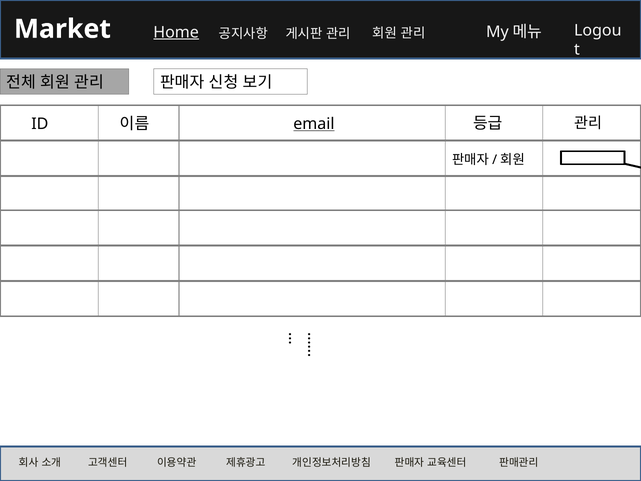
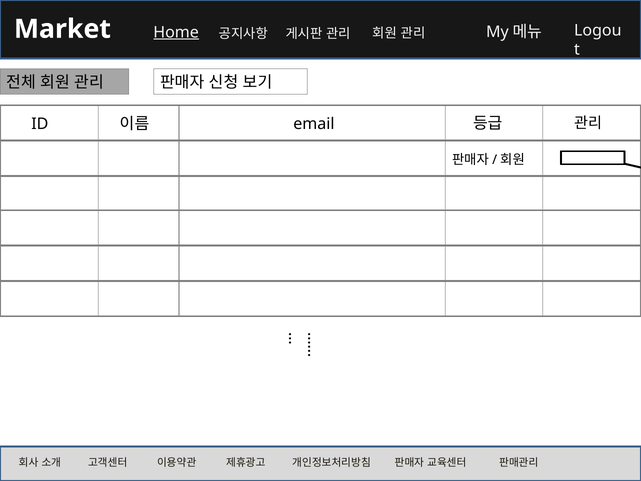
email underline: present -> none
